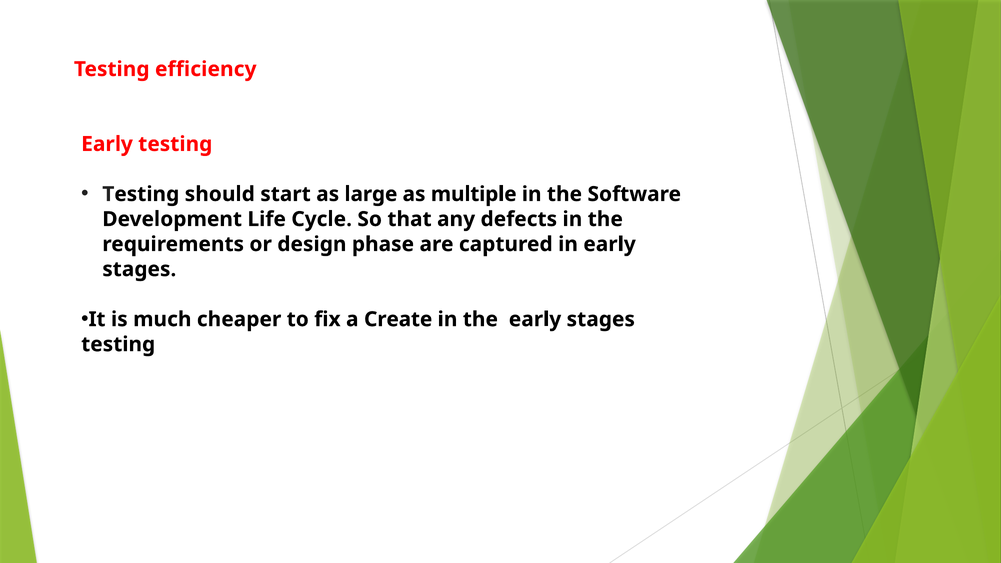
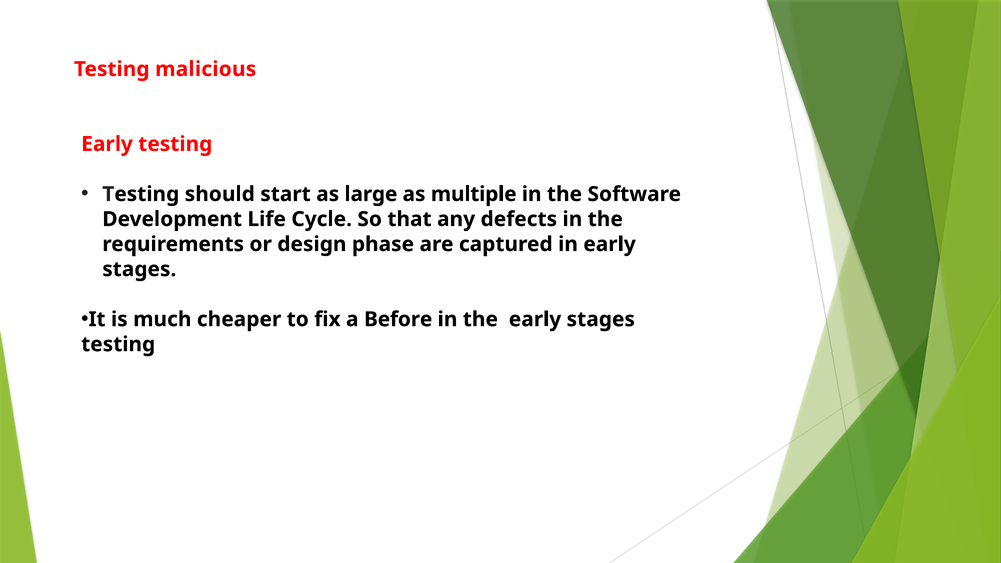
efficiency: efficiency -> malicious
Create: Create -> Before
